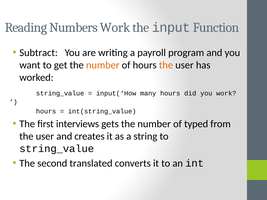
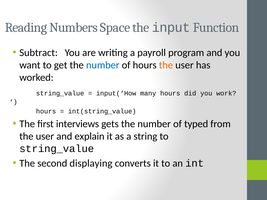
Numbers Work: Work -> Space
number at (103, 65) colour: orange -> blue
creates: creates -> explain
translated: translated -> displaying
